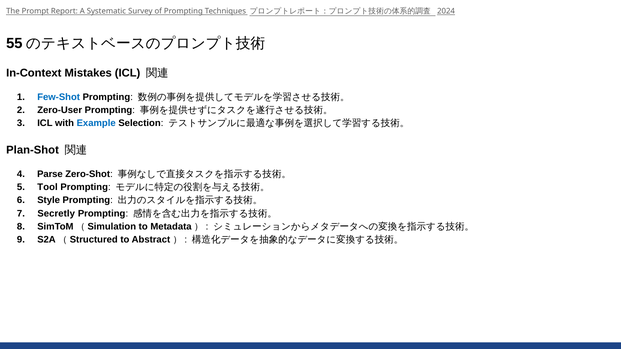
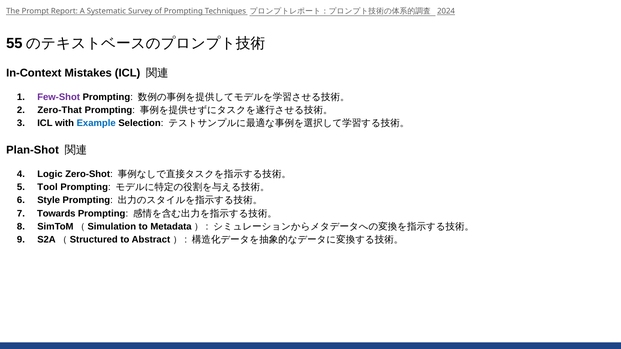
Few-Shot colour: blue -> purple
Zero-User: Zero-User -> Zero-That
Parse: Parse -> Logic
Secretly: Secretly -> Towards
